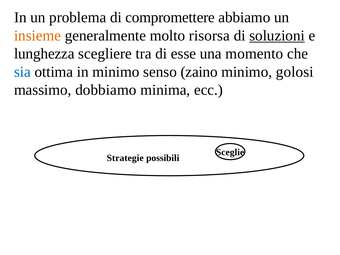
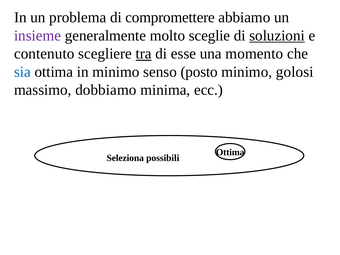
insieme colour: orange -> purple
risorsa: risorsa -> sceglie
lunghezza: lunghezza -> contenuto
tra underline: none -> present
zaino: zaino -> posto
Sceglie at (230, 152): Sceglie -> Ottima
Strategie: Strategie -> Seleziona
